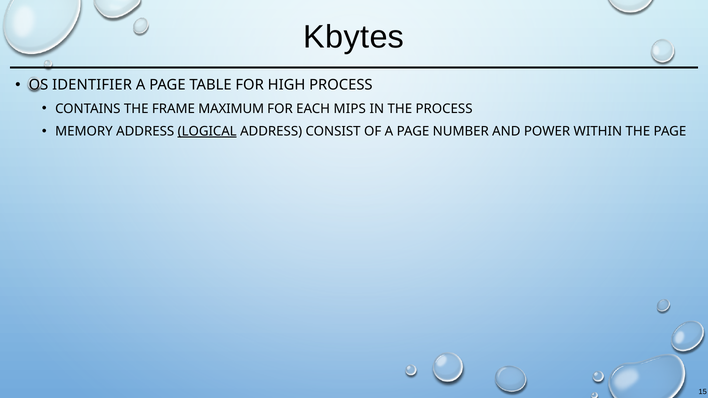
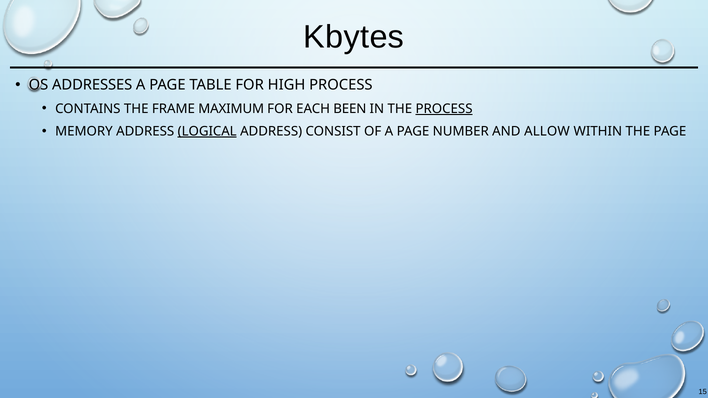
IDENTIFIER: IDENTIFIER -> ADDRESSES
MIPS: MIPS -> BEEN
PROCESS at (444, 109) underline: none -> present
POWER: POWER -> ALLOW
